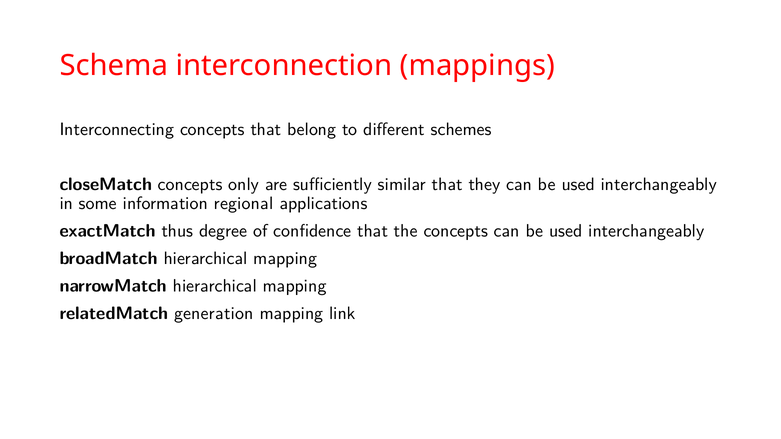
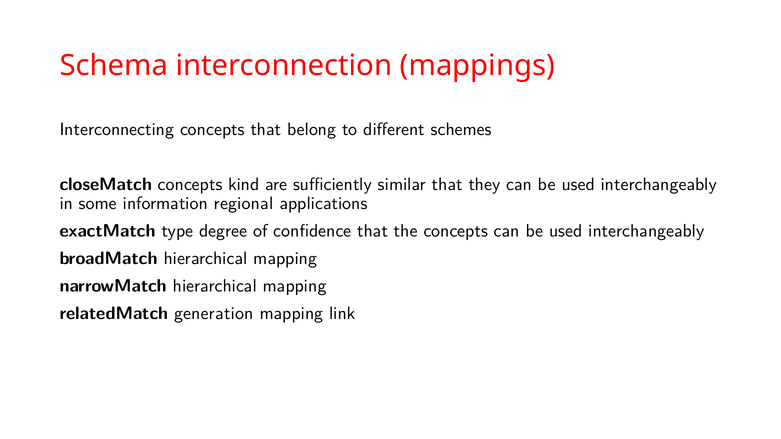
only: only -> kind
thus: thus -> type
